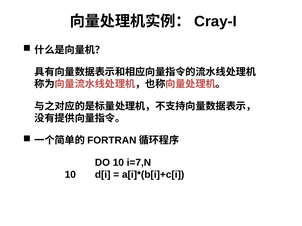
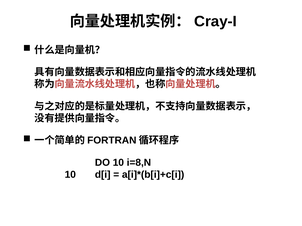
i=7,N: i=7,N -> i=8,N
